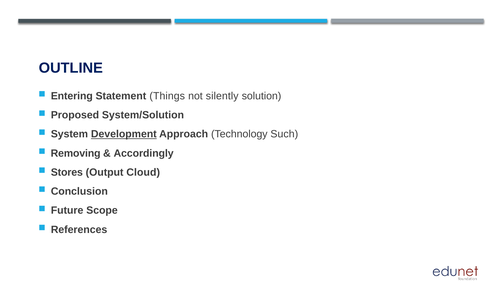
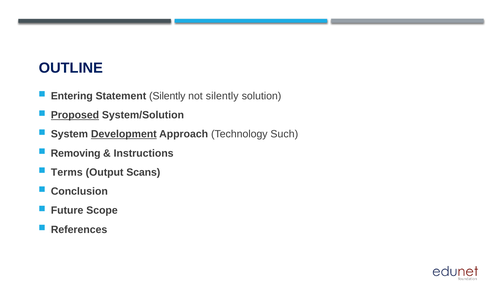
Statement Things: Things -> Silently
Proposed underline: none -> present
Accordingly: Accordingly -> Instructions
Stores: Stores -> Terms
Cloud: Cloud -> Scans
